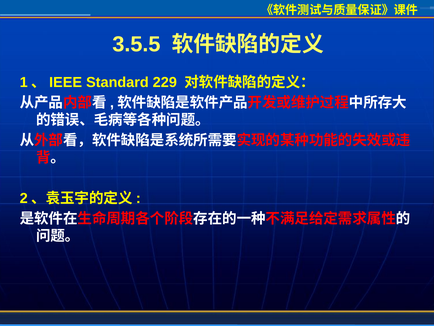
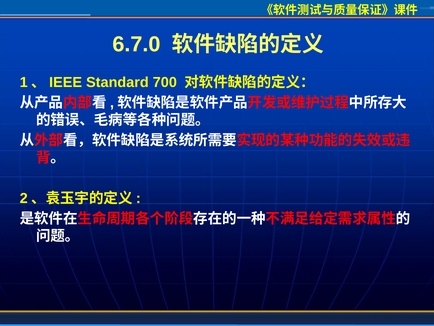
3.5.5: 3.5.5 -> 6.7.0
229: 229 -> 700
